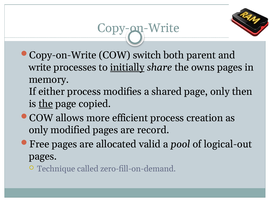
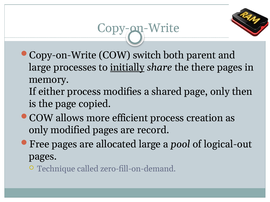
write at (40, 68): write -> large
owns: owns -> there
the at (46, 104) underline: present -> none
allocated valid: valid -> large
